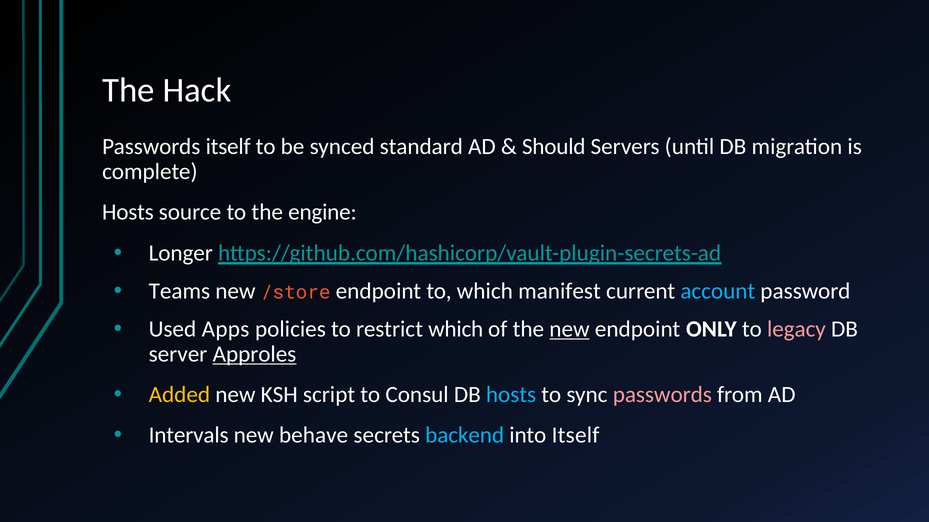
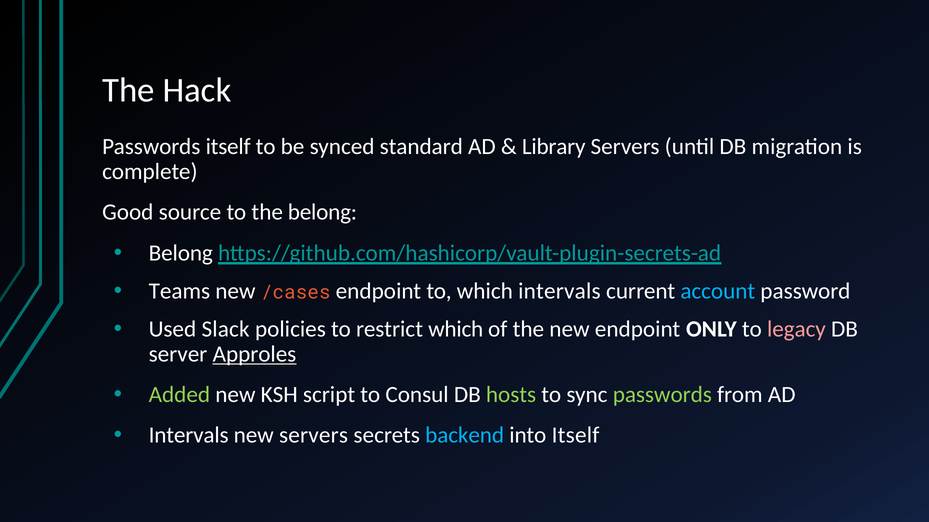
Should: Should -> Library
Hosts at (128, 212): Hosts -> Good
the engine: engine -> belong
Longer at (181, 253): Longer -> Belong
/store: /store -> /cases
which manifest: manifest -> intervals
Apps: Apps -> Slack
new at (569, 329) underline: present -> none
Added colour: yellow -> light green
hosts at (511, 395) colour: light blue -> light green
passwords at (662, 395) colour: pink -> light green
new behave: behave -> servers
